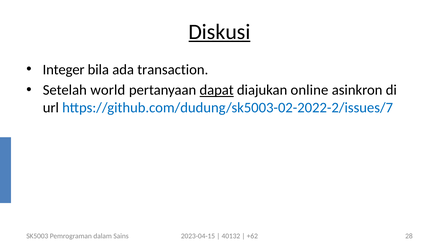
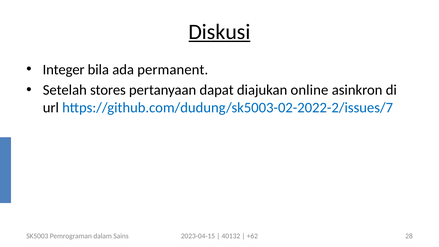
transaction: transaction -> permanent
world: world -> stores
dapat underline: present -> none
